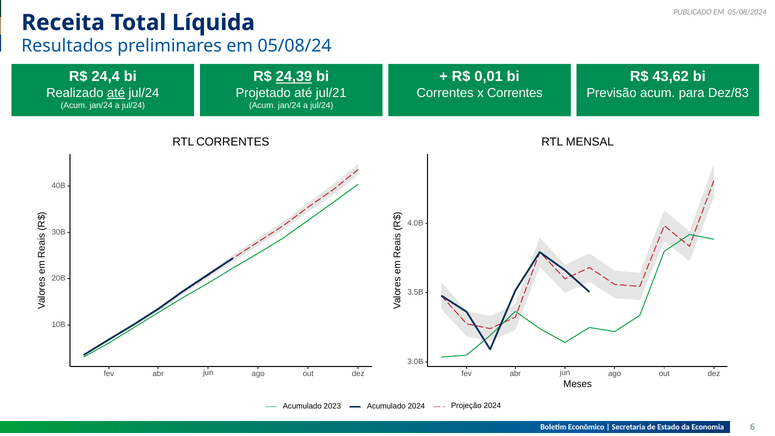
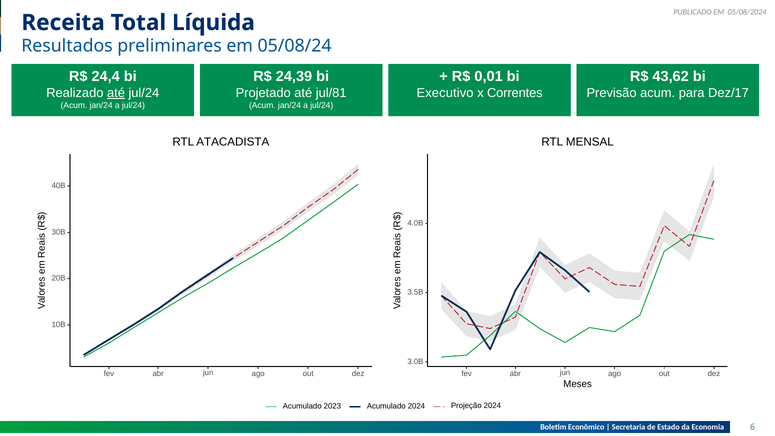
24,39 underline: present -> none
jul/21: jul/21 -> jul/81
Correntes at (445, 93): Correntes -> Executivo
Dez/83: Dez/83 -> Dez/17
RTL CORRENTES: CORRENTES -> ATACADISTA
